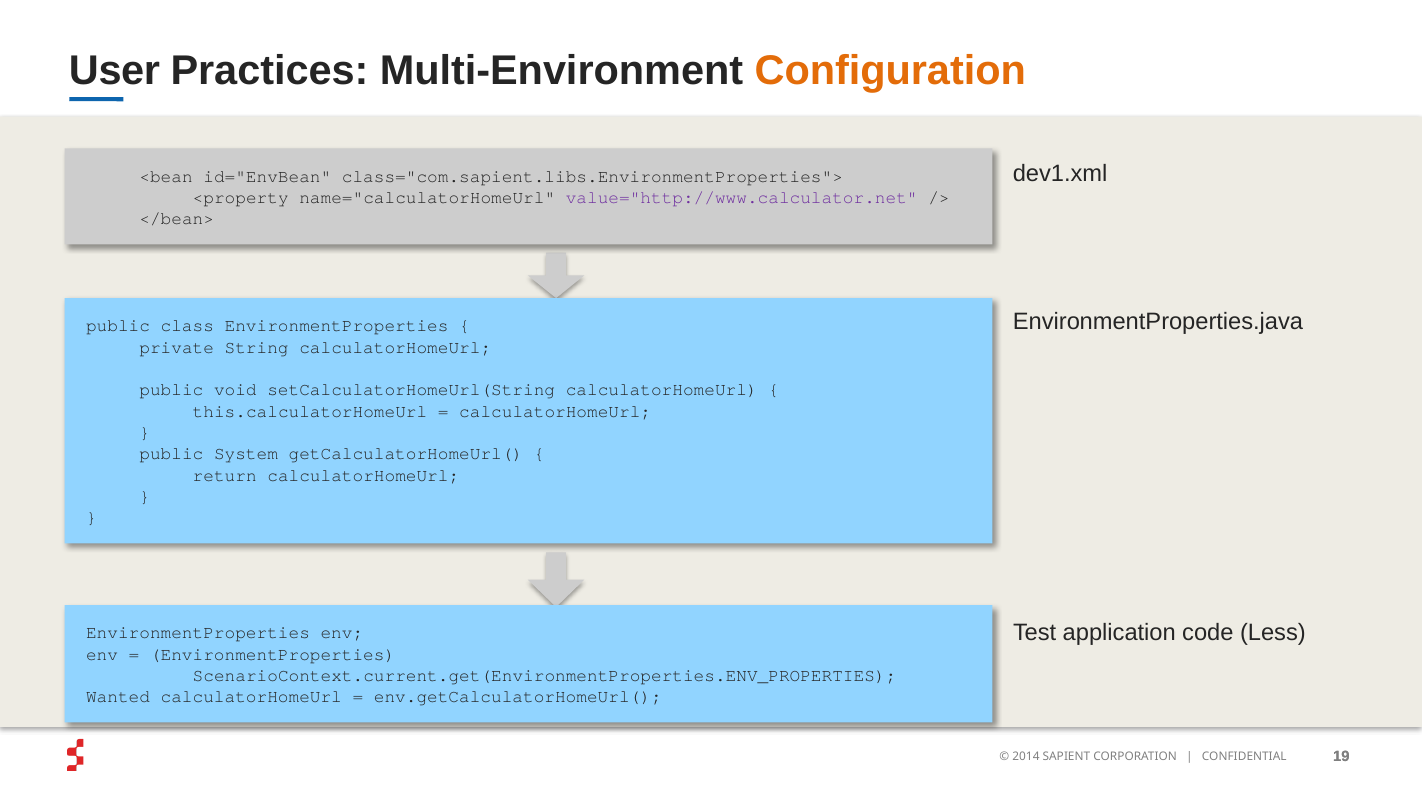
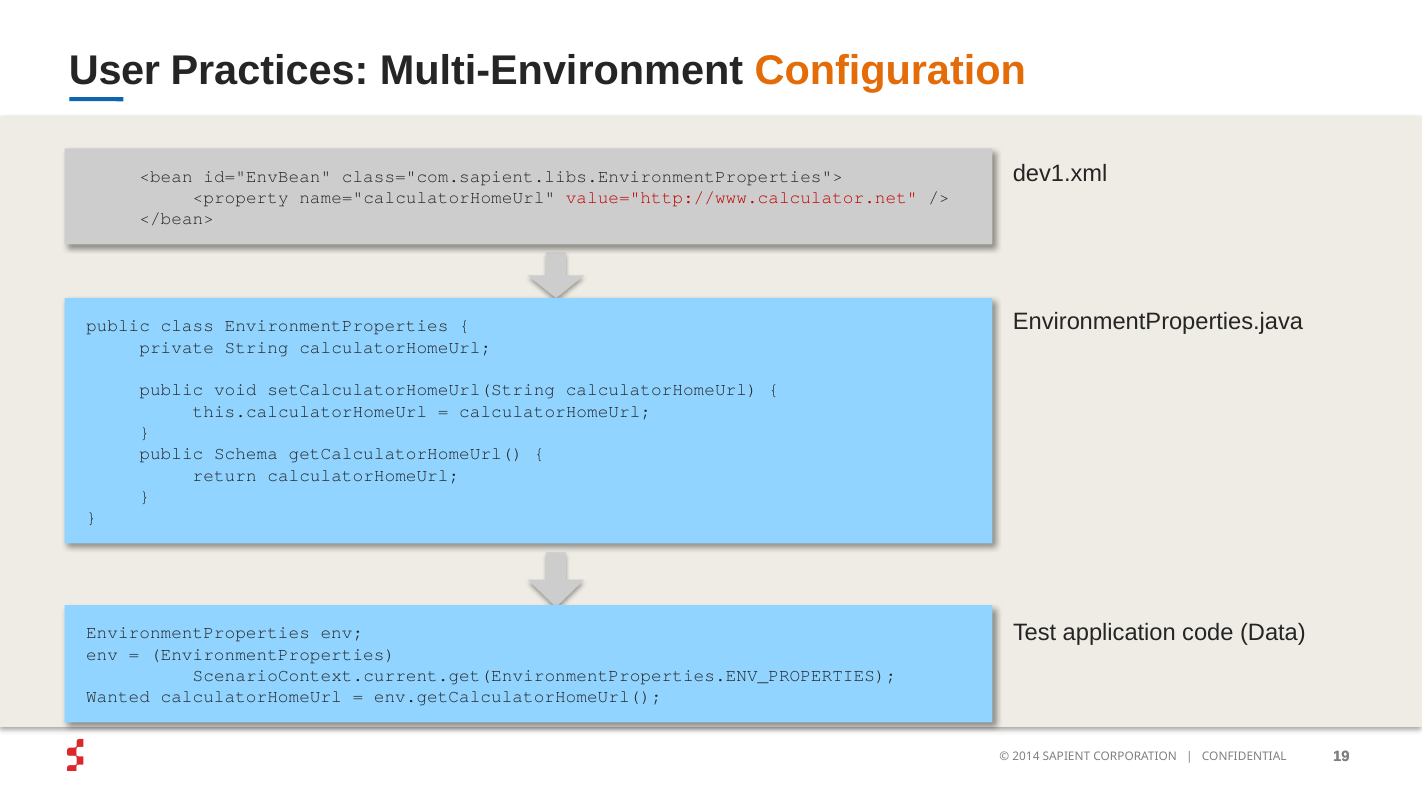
value="http://www.calculator.net colour: purple -> red
System: System -> Schema
Less: Less -> Data
